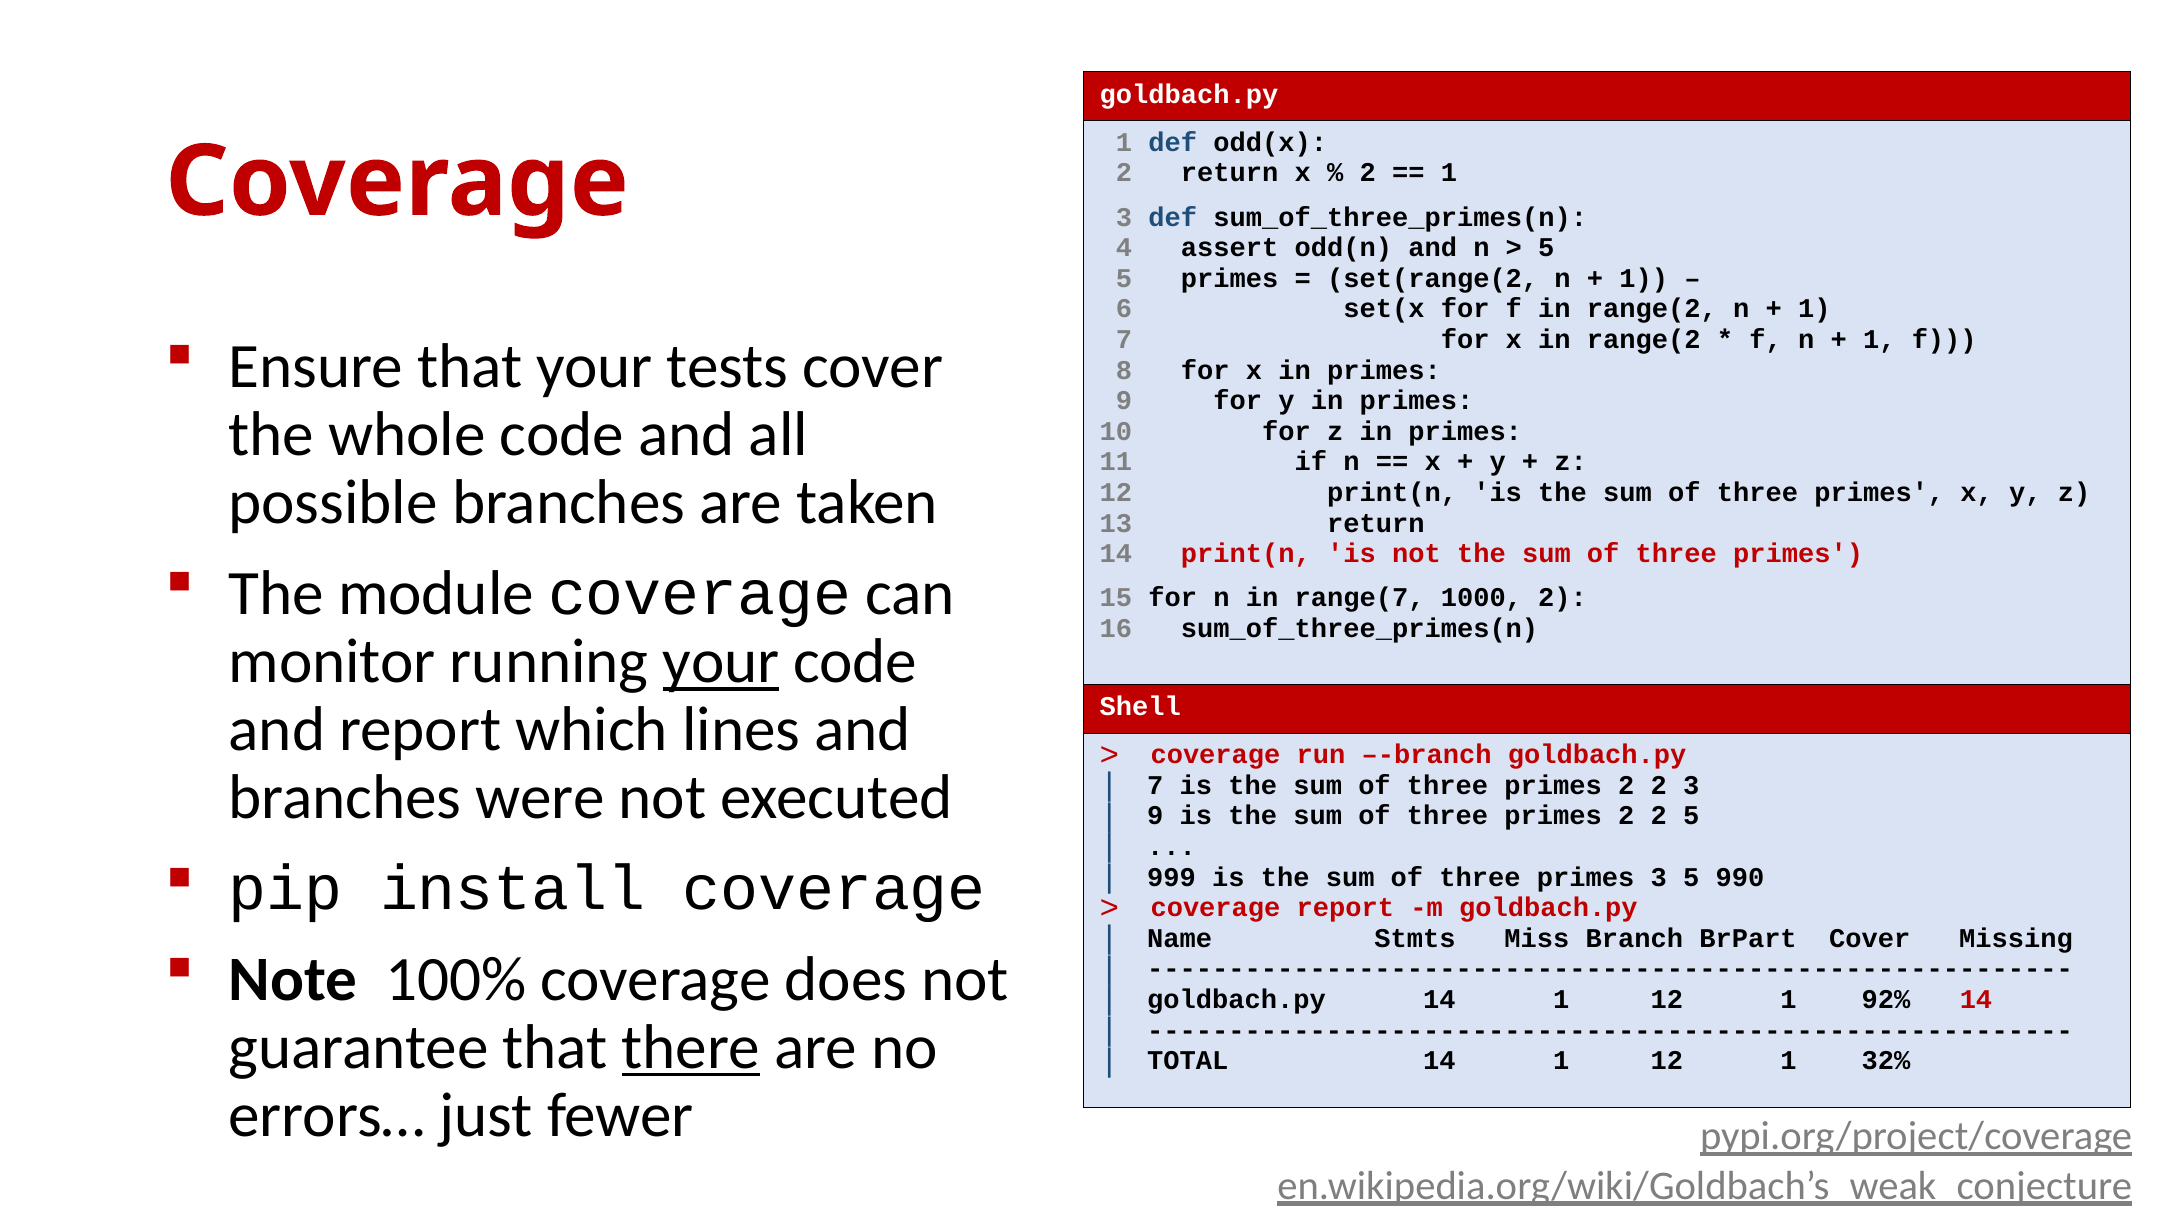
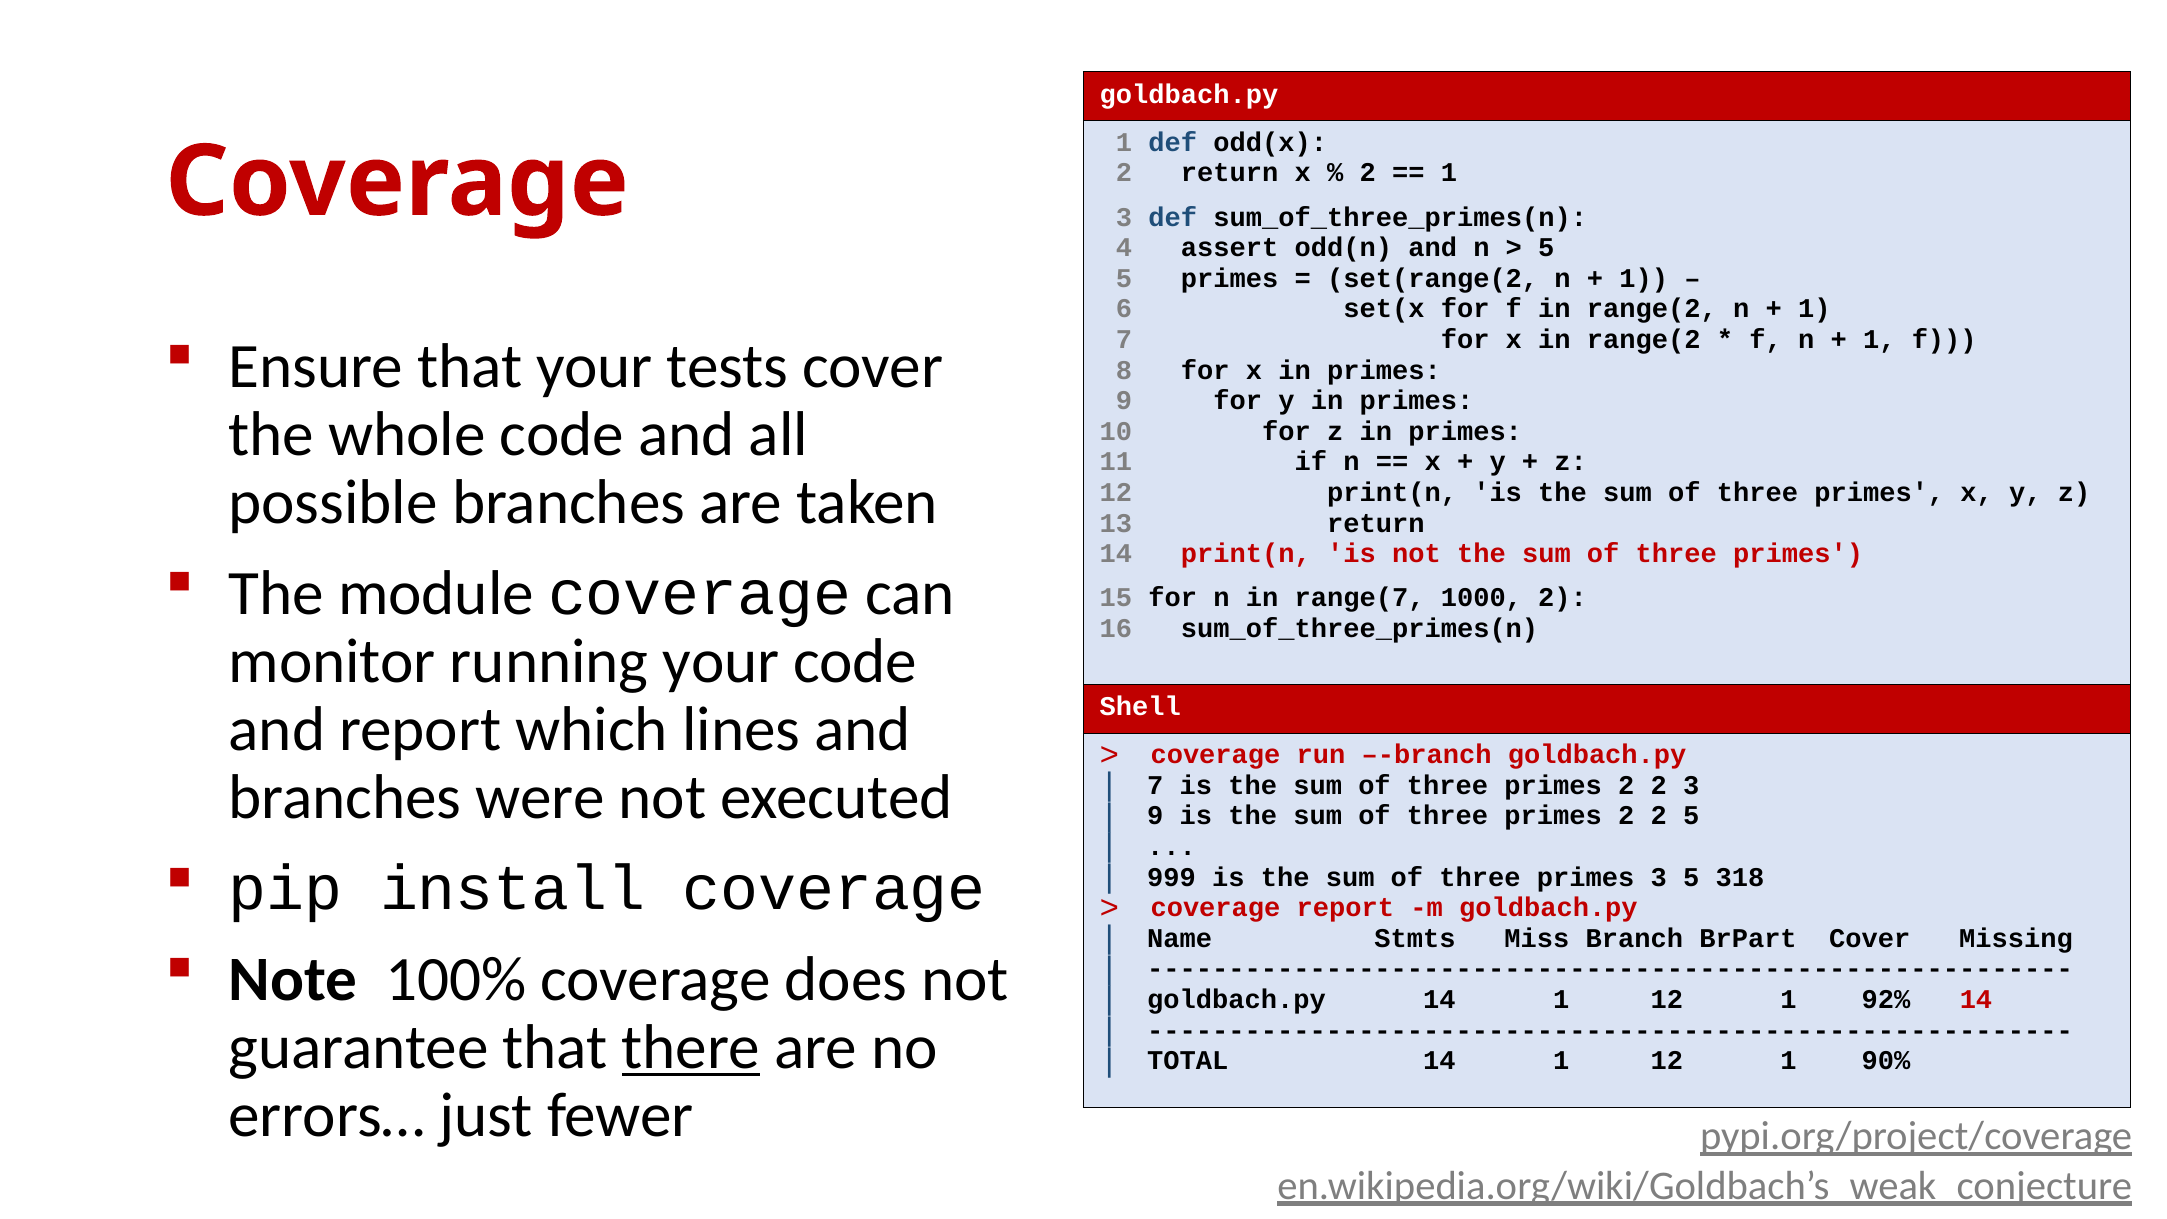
your at (721, 661) underline: present -> none
990: 990 -> 318
32%: 32% -> 90%
